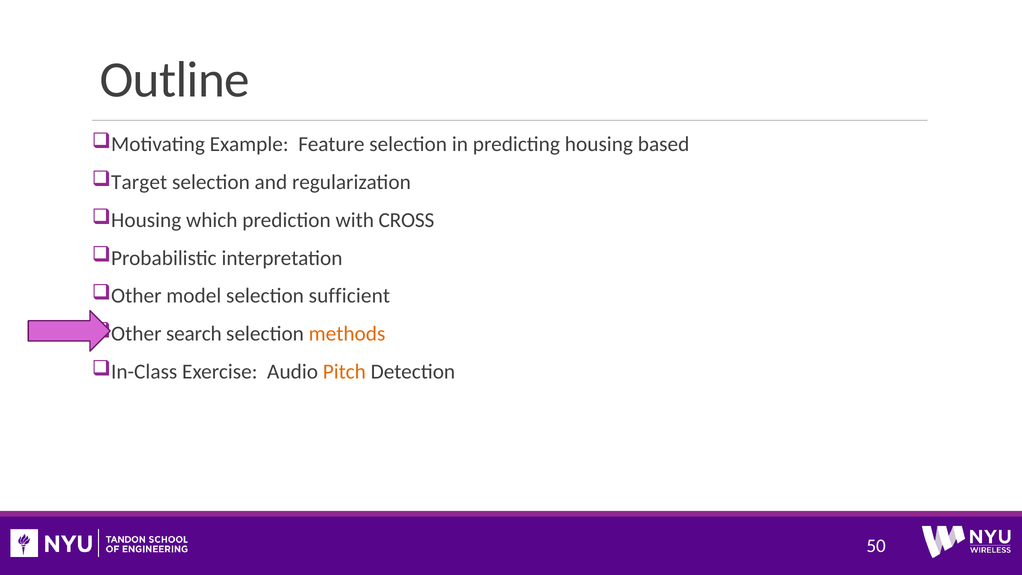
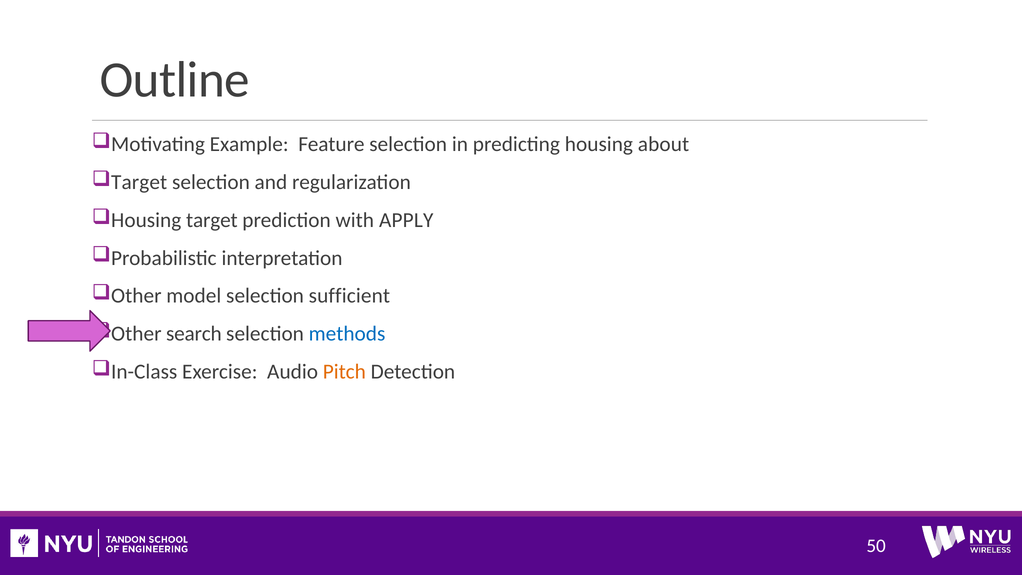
based: based -> about
Housing which: which -> target
CROSS: CROSS -> APPLY
methods colour: orange -> blue
